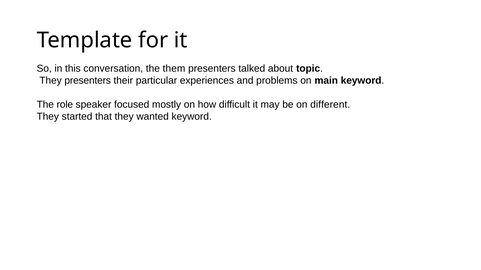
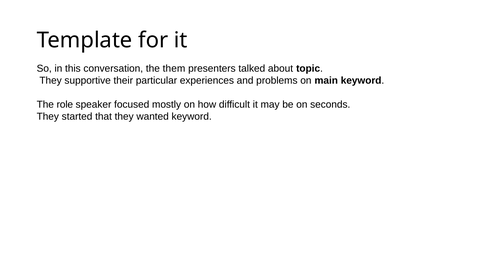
They presenters: presenters -> supportive
different: different -> seconds
